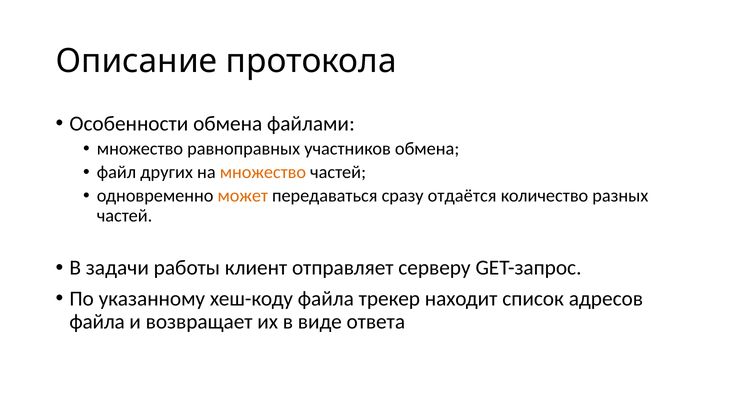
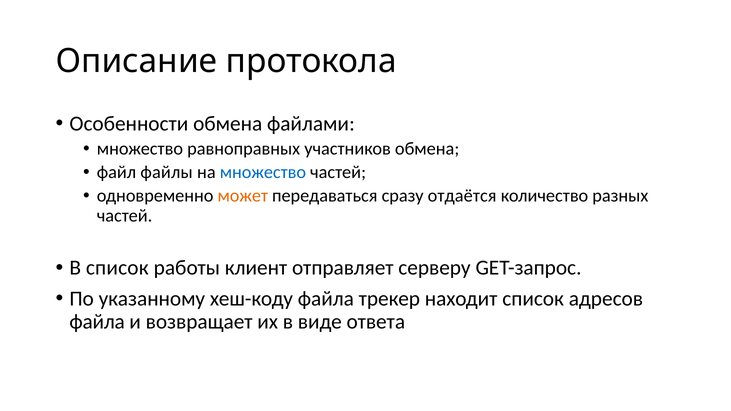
других: других -> файлы
множество at (263, 172) colour: orange -> blue
В задачи: задачи -> список
